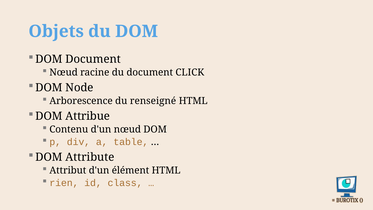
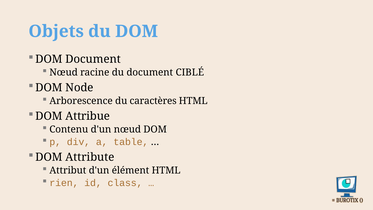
CLICK: CLICK -> CIBLÉ
renseigné: renseigné -> caractères
